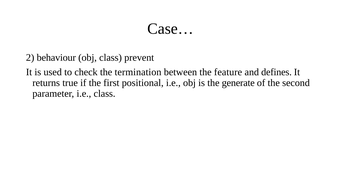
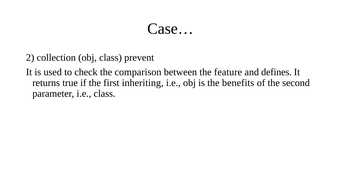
behaviour: behaviour -> collection
termination: termination -> comparison
positional: positional -> inheriting
generate: generate -> benefits
